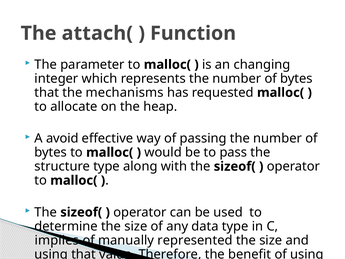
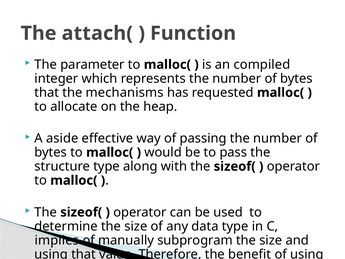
changing: changing -> compiled
avoid: avoid -> aside
represented: represented -> subprogram
